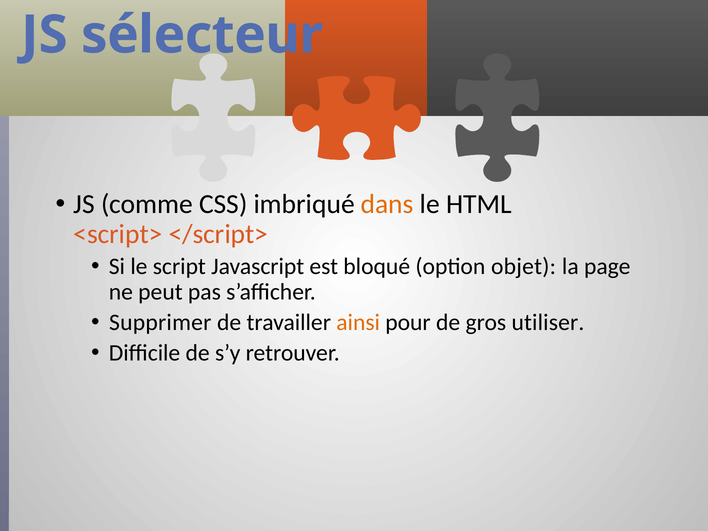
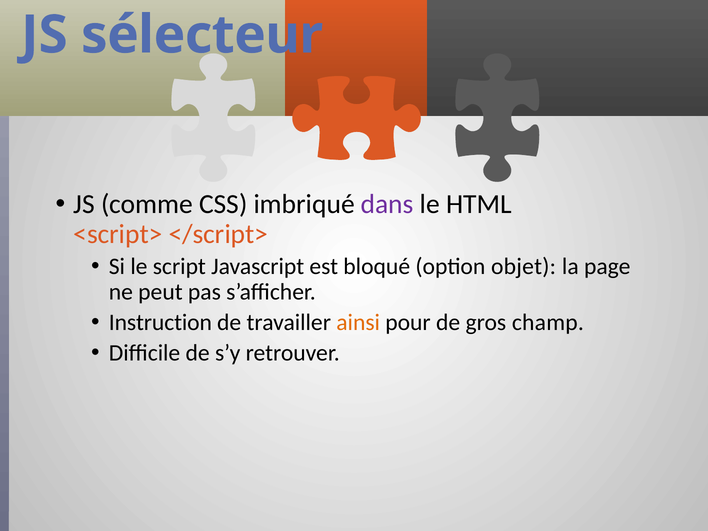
dans colour: orange -> purple
Supprimer: Supprimer -> Instruction
utiliser: utiliser -> champ
